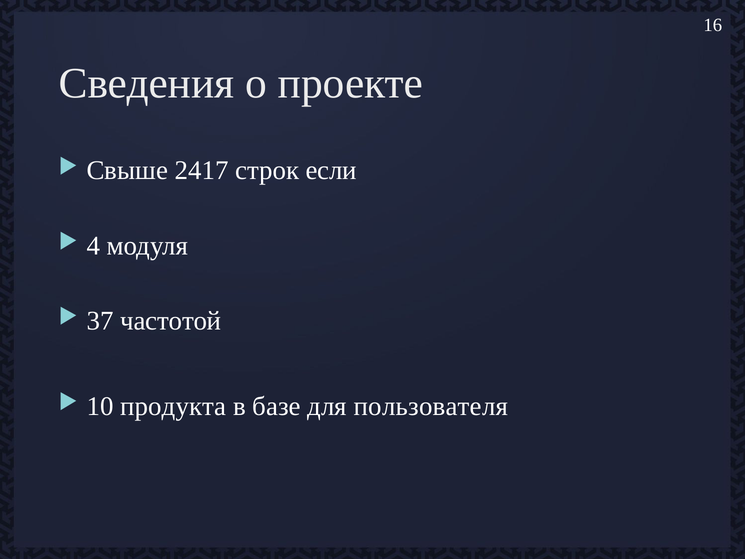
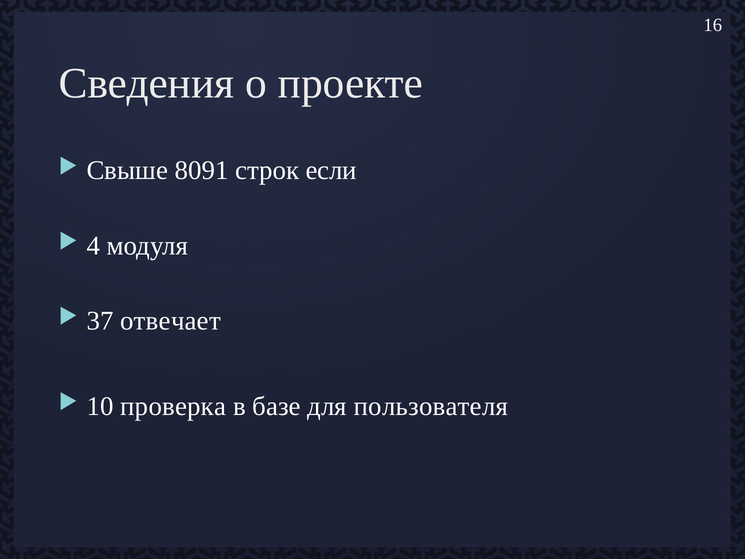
2417: 2417 -> 8091
частотой: частотой -> отвечает
продукта: продукта -> проверка
